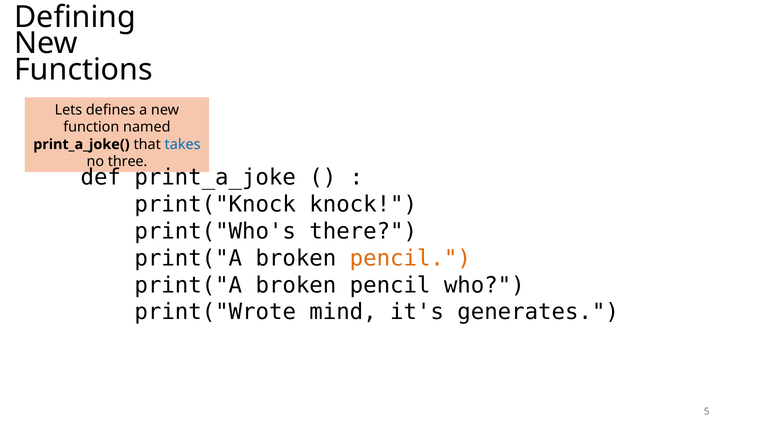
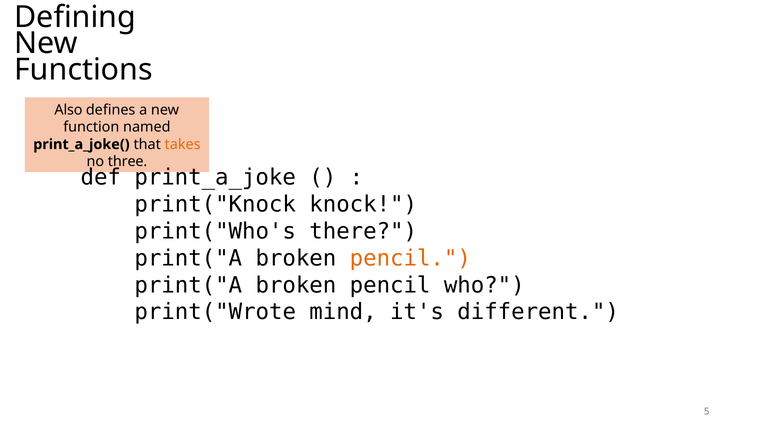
Lets: Lets -> Also
takes colour: blue -> orange
generates: generates -> different
